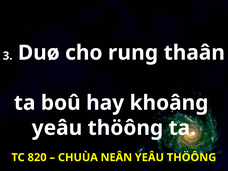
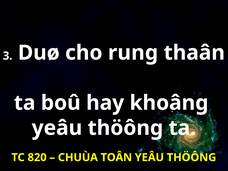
NEÂN: NEÂN -> TOÂN
